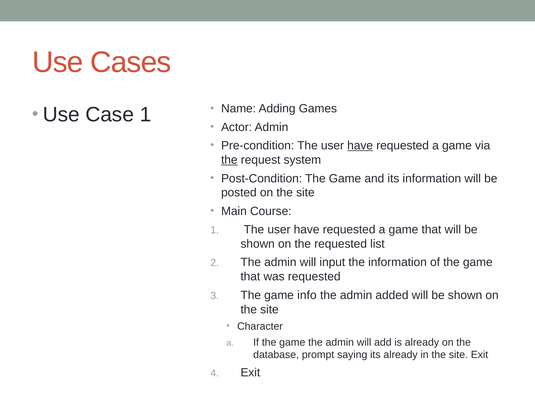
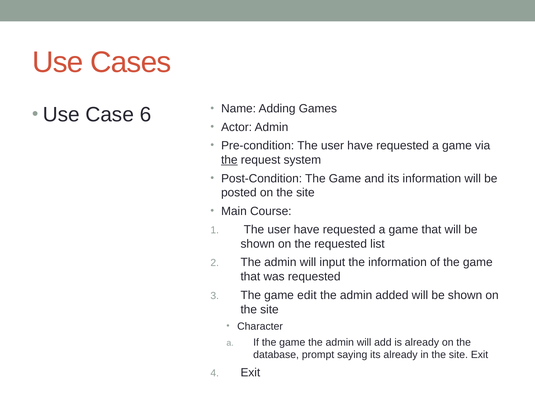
Case 1: 1 -> 6
have at (360, 145) underline: present -> none
info: info -> edit
